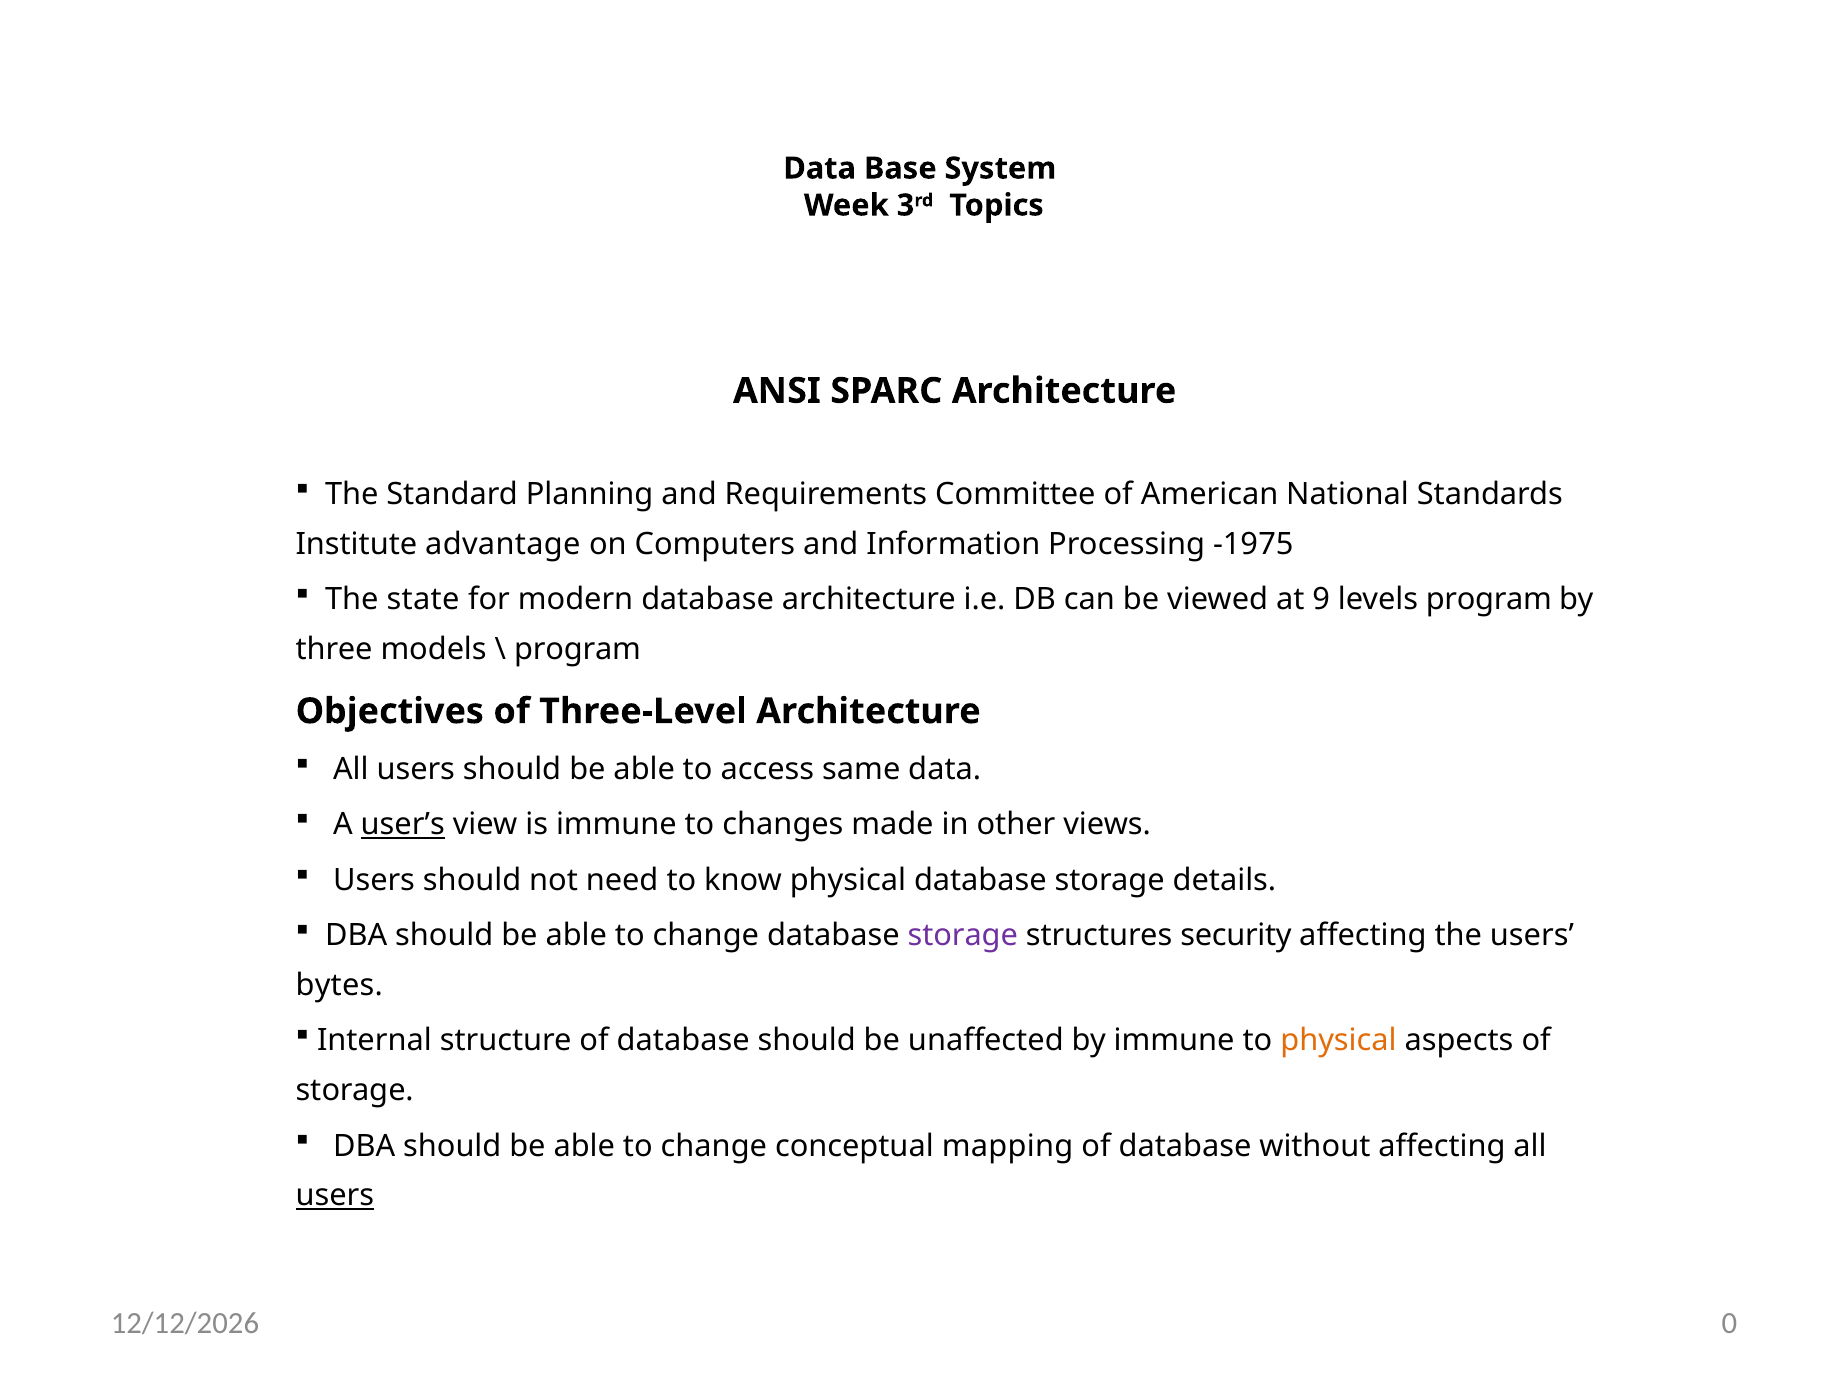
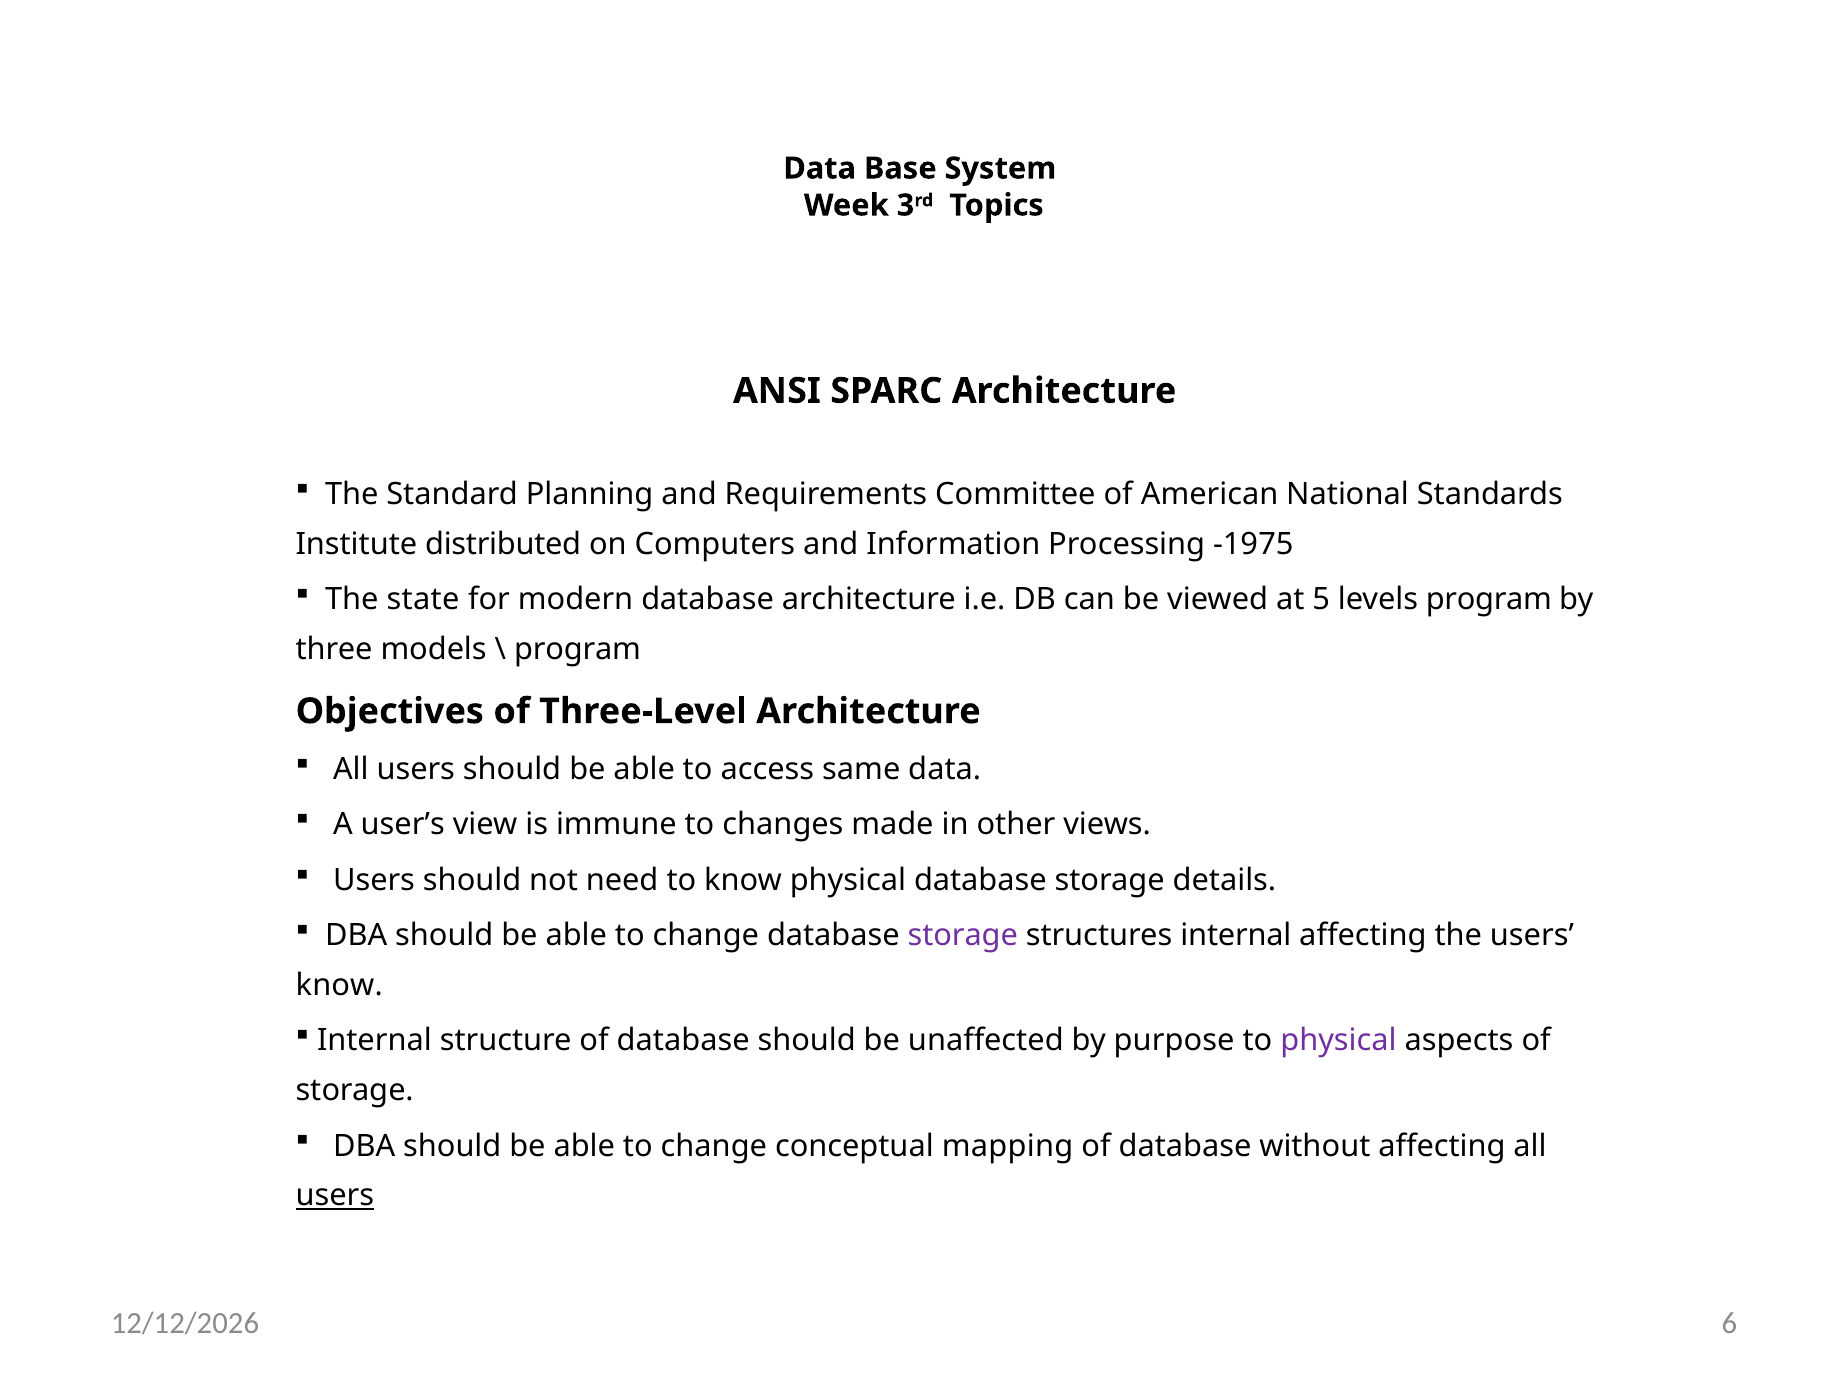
advantage: advantage -> distributed
9: 9 -> 5
user’s underline: present -> none
structures security: security -> internal
bytes at (339, 985): bytes -> know
by immune: immune -> purpose
physical at (1338, 1041) colour: orange -> purple
0: 0 -> 6
